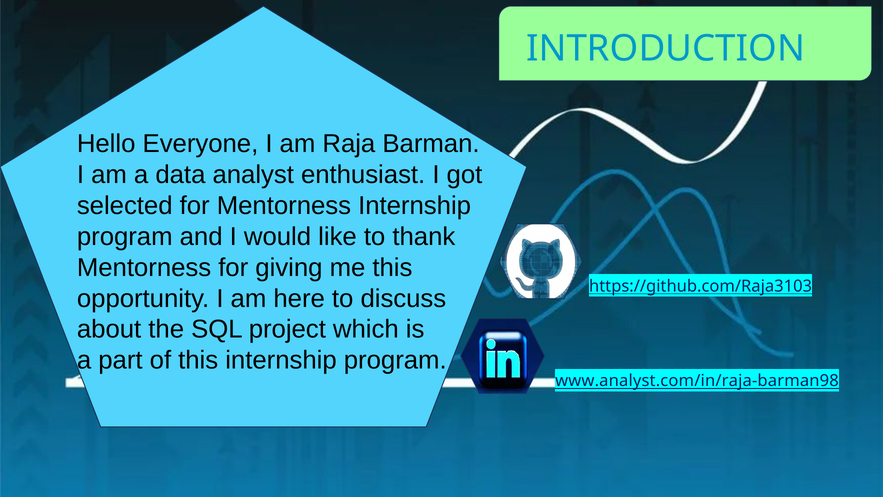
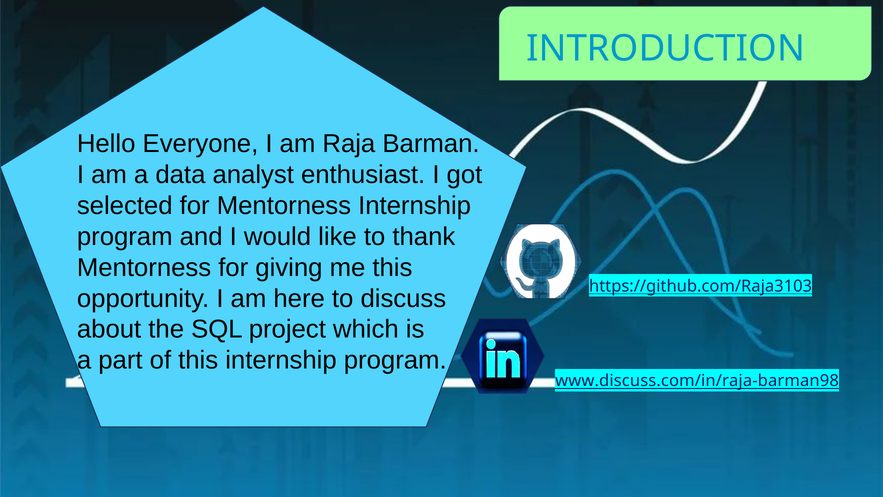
www.analyst.com/in/raja-barman98: www.analyst.com/in/raja-barman98 -> www.discuss.com/in/raja-barman98
